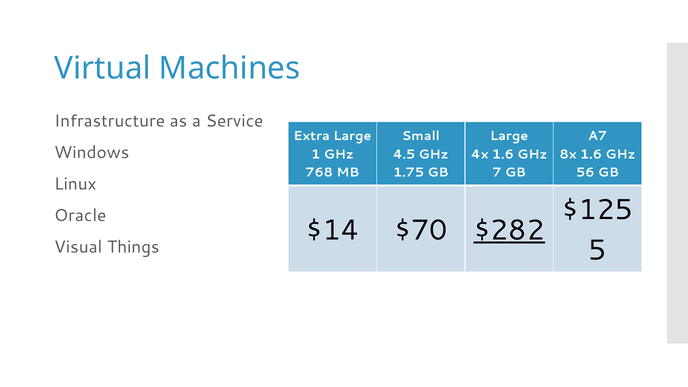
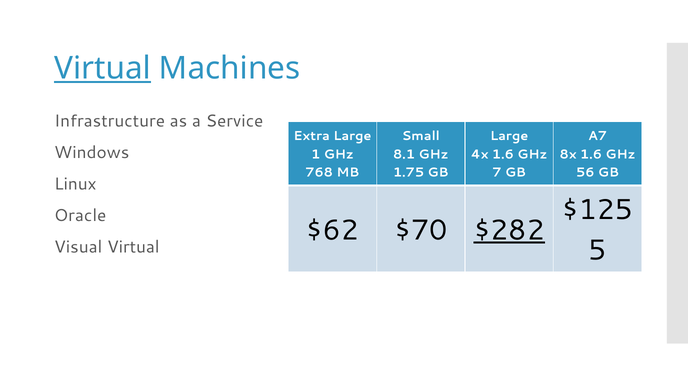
Virtual at (102, 68) underline: none -> present
4.5: 4.5 -> 8.1
$14: $14 -> $62
Visual Things: Things -> Virtual
